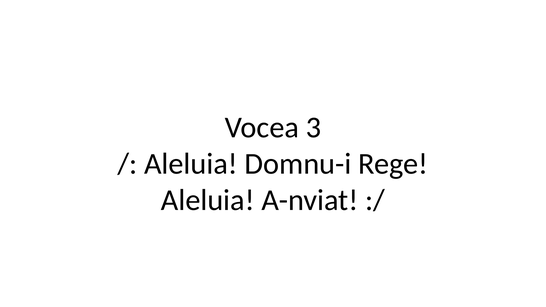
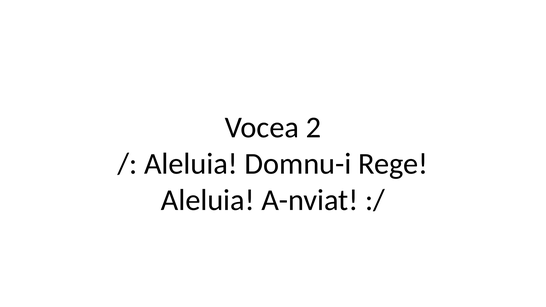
3: 3 -> 2
